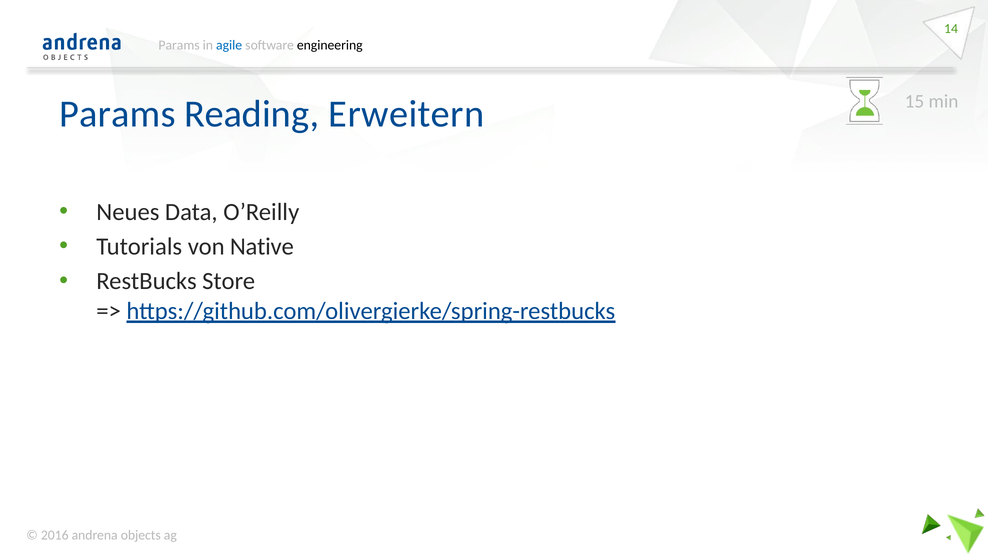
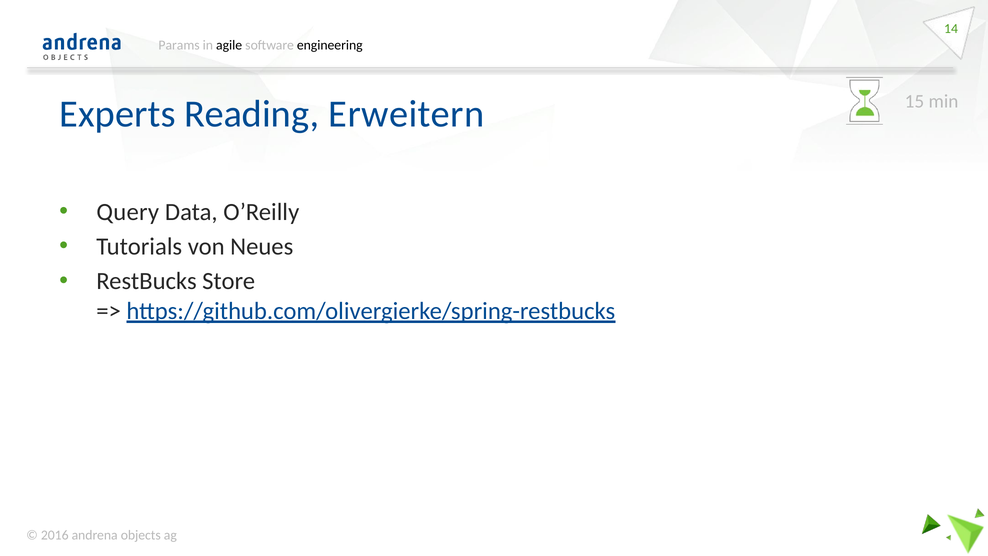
agile colour: blue -> black
Params at (117, 114): Params -> Experts
Neues: Neues -> Query
Native: Native -> Neues
